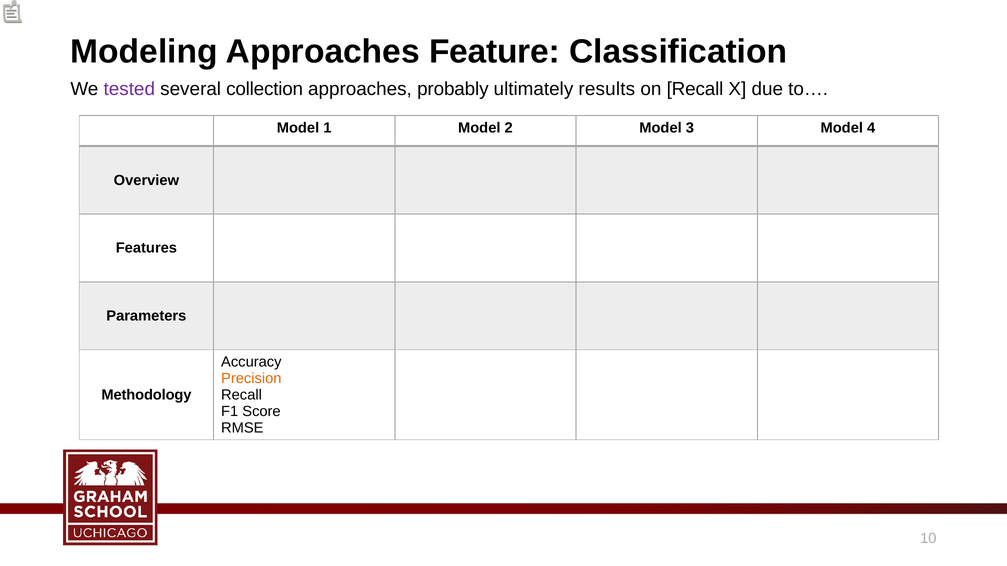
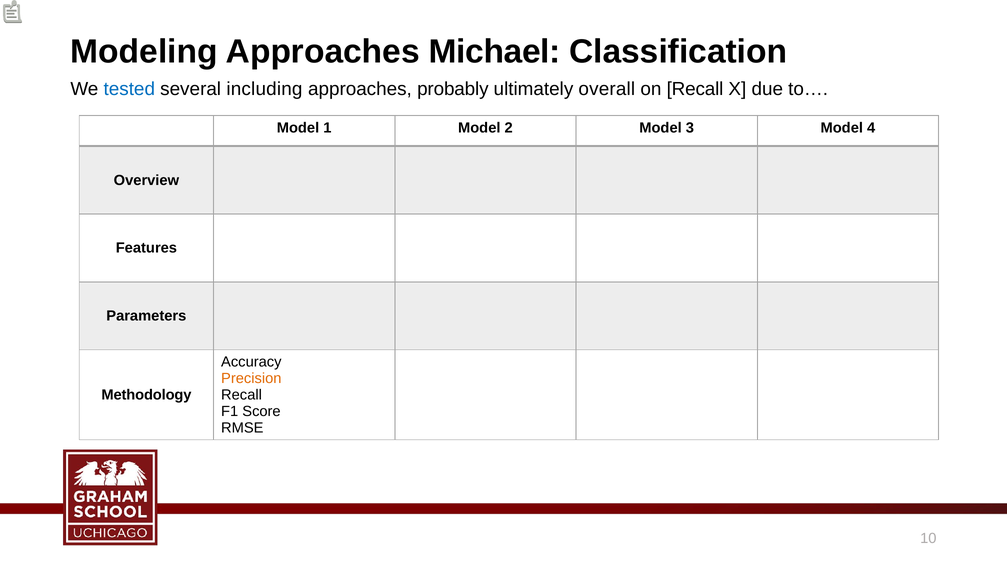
Feature: Feature -> Michael
tested colour: purple -> blue
collection: collection -> including
results: results -> overall
